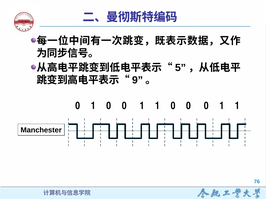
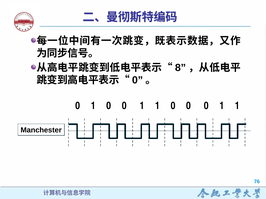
5: 5 -> 8
9 at (138, 80): 9 -> 0
